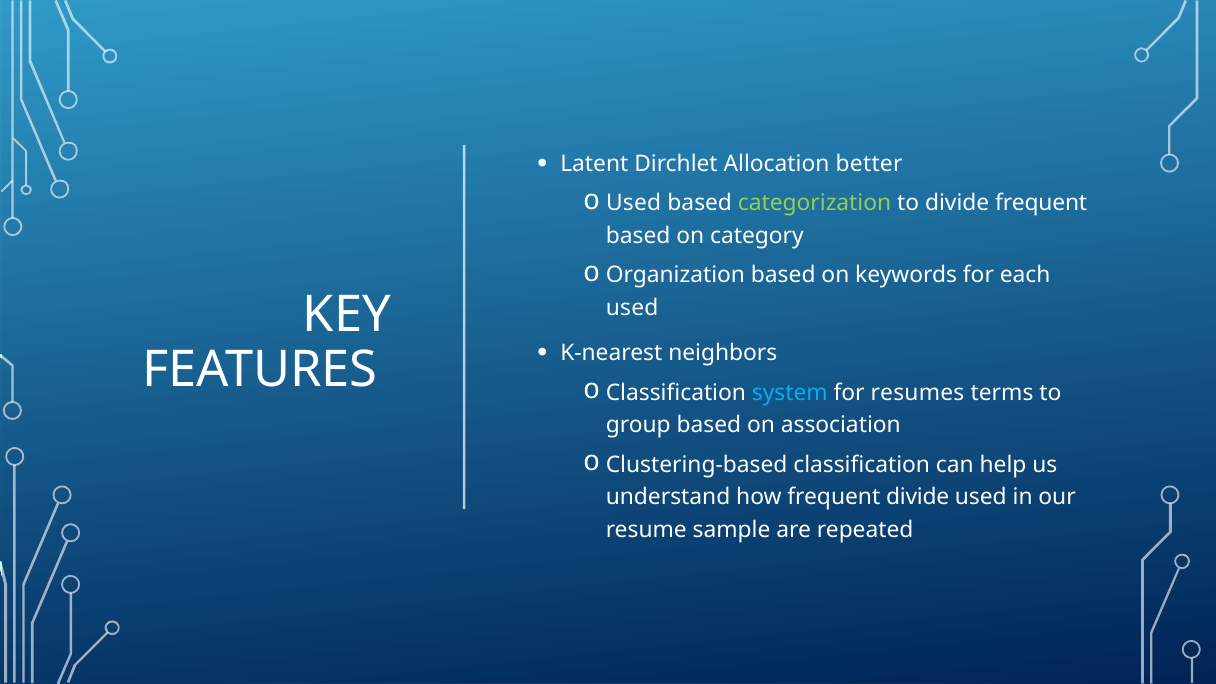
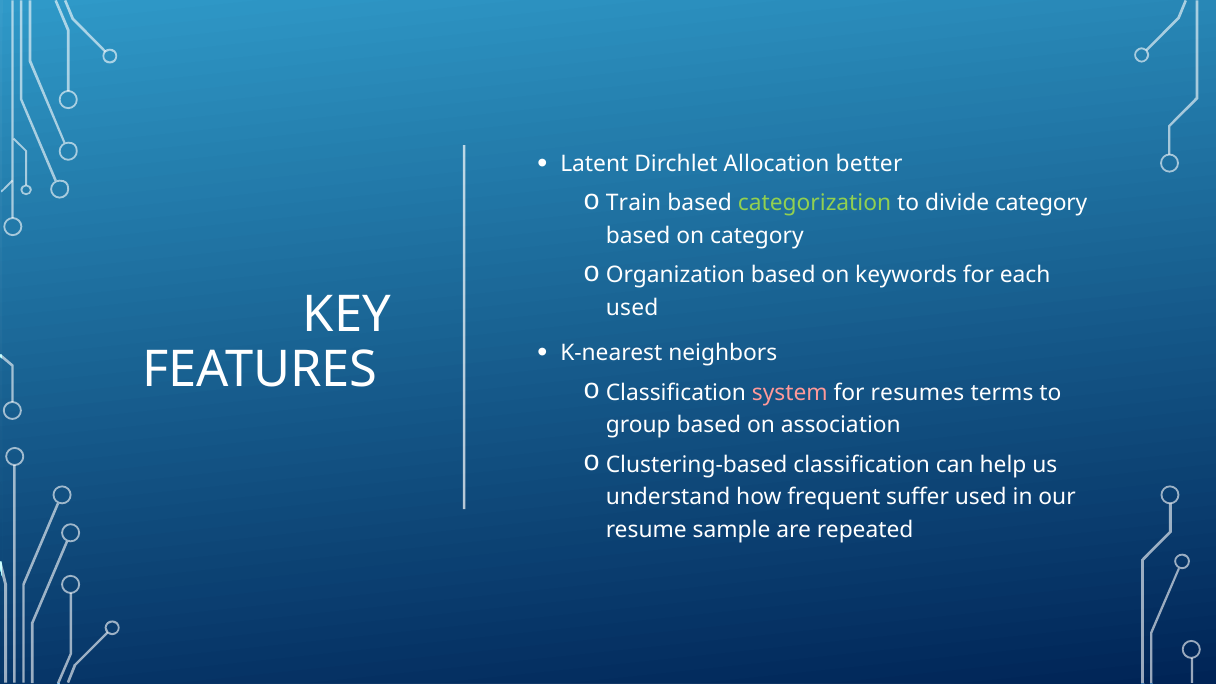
Used at (634, 203): Used -> Train
divide frequent: frequent -> category
system colour: light blue -> pink
frequent divide: divide -> suffer
